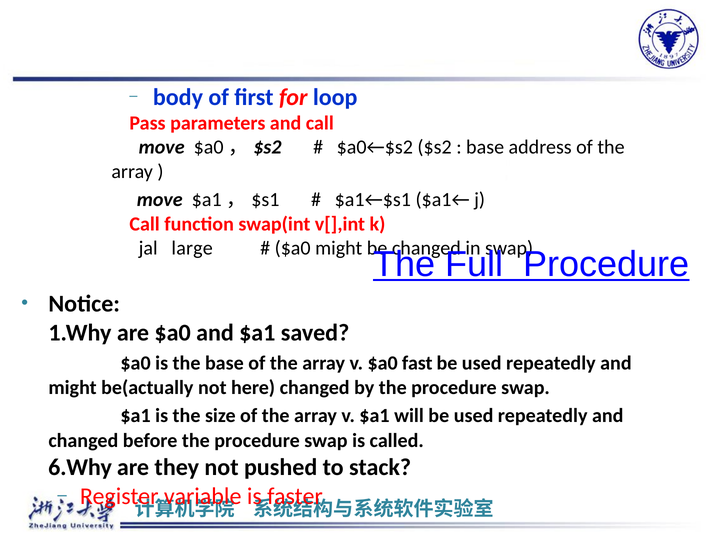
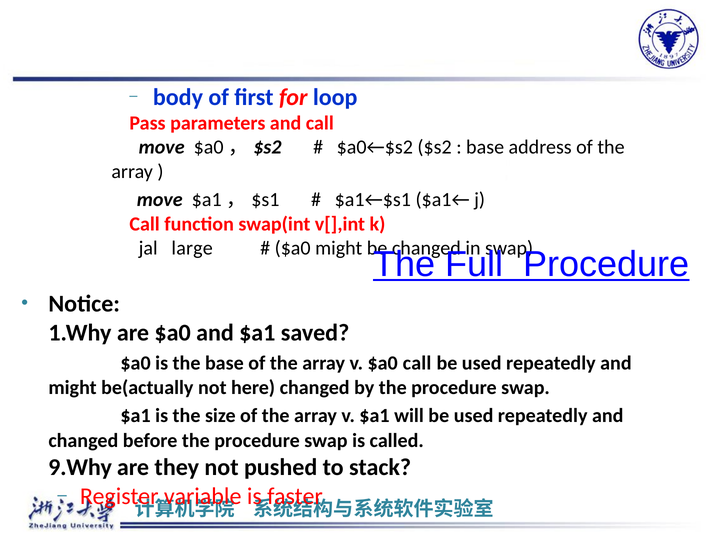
$a0 fast: fast -> call
6.Why: 6.Why -> 9.Why
